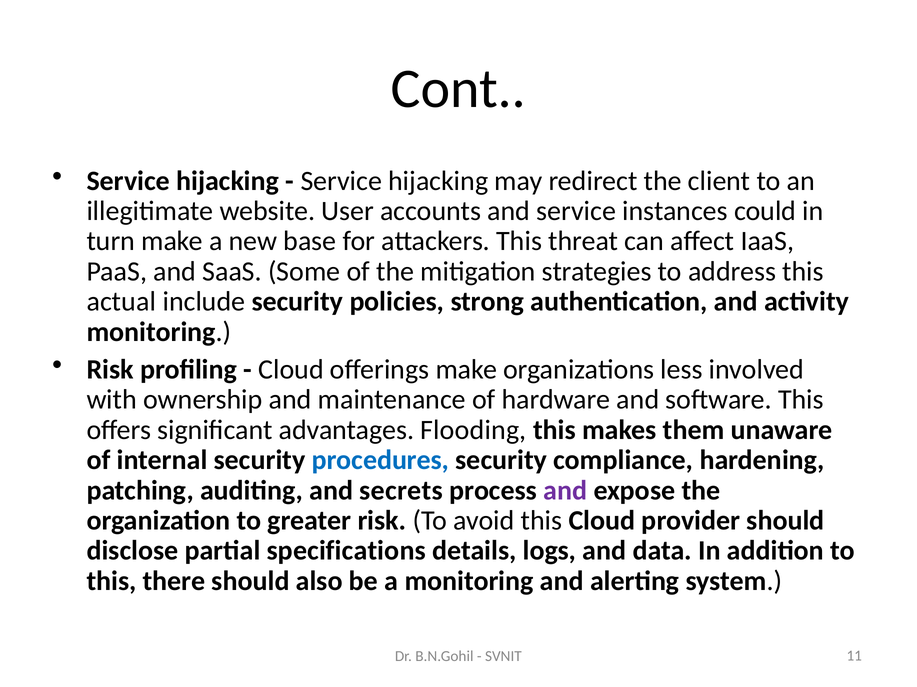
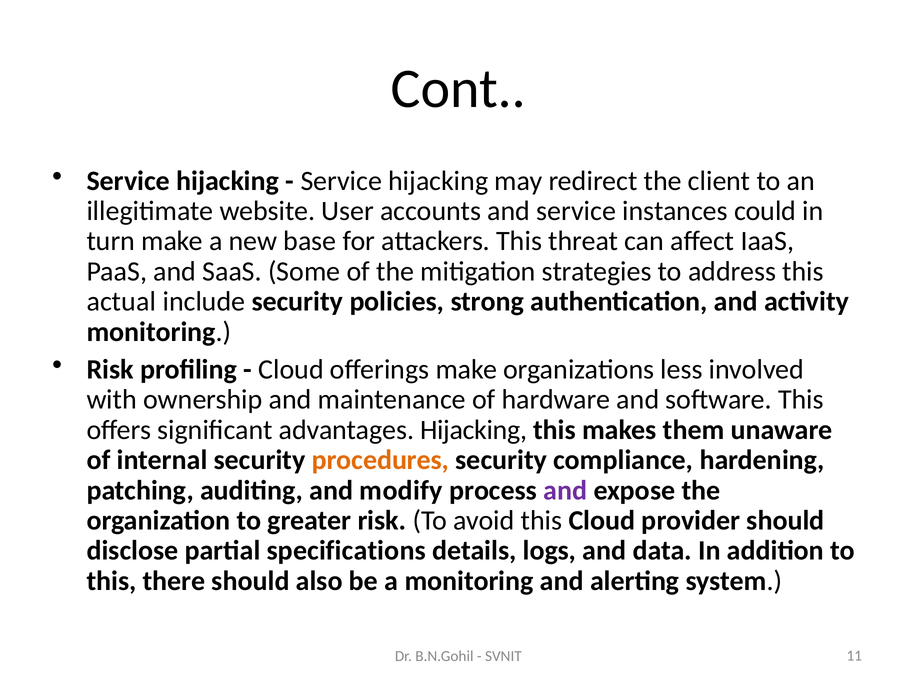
advantages Flooding: Flooding -> Hijacking
procedures colour: blue -> orange
secrets: secrets -> modify
